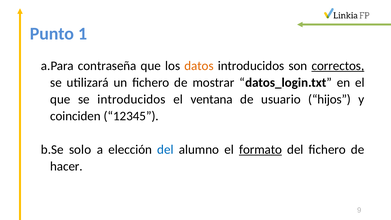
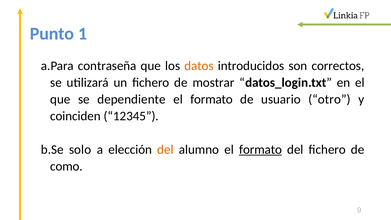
correctos underline: present -> none
se introducidos: introducidos -> dependiente
ventana at (212, 99): ventana -> formato
hijos: hijos -> otro
del at (165, 149) colour: blue -> orange
hacer: hacer -> como
